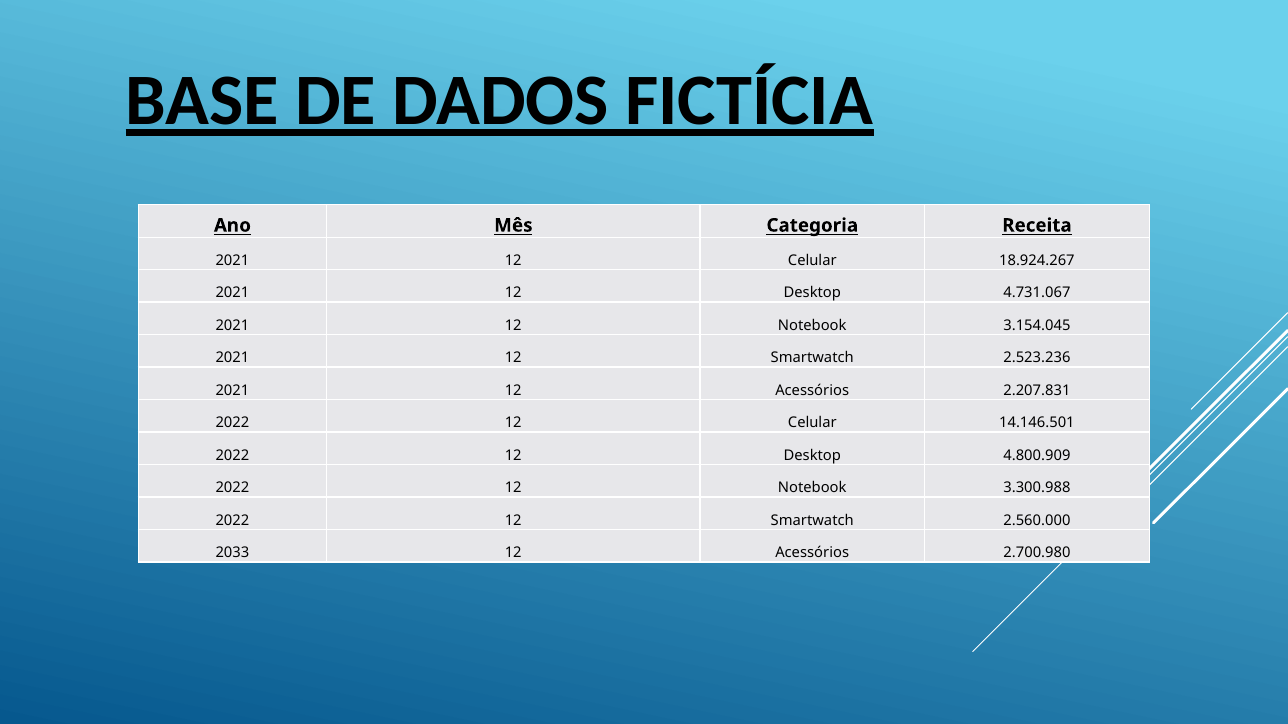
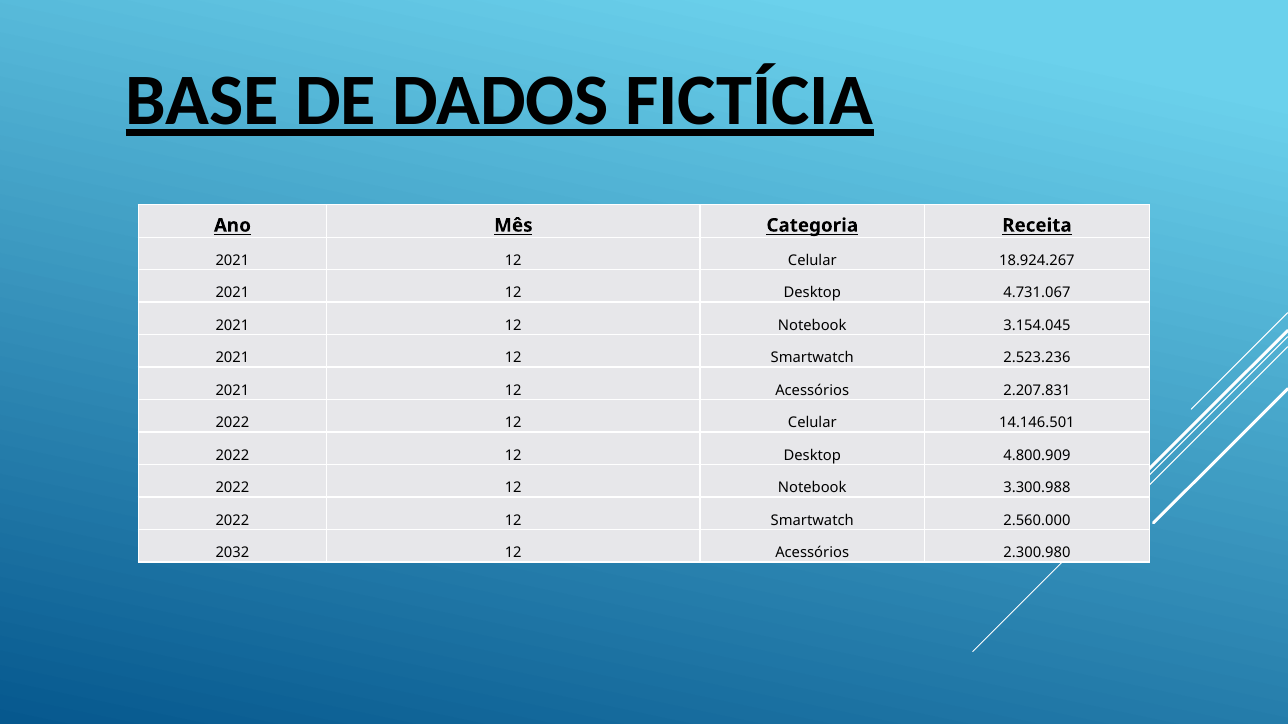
2033: 2033 -> 2032
2.700.980: 2.700.980 -> 2.300.980
